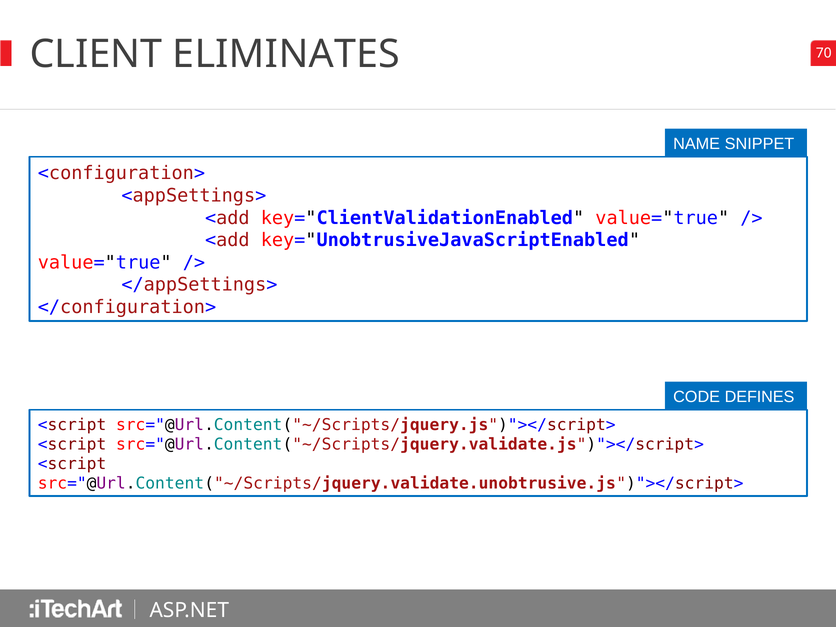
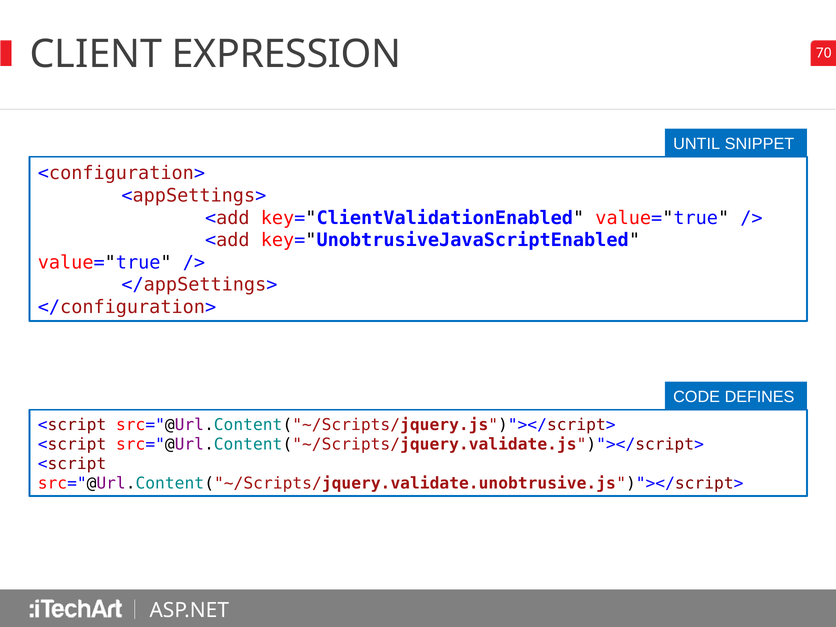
ELIMINATES: ELIMINATES -> EXPRESSION
NAME at (697, 144): NAME -> UNTIL
